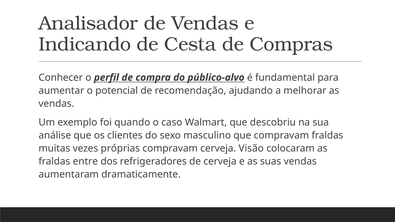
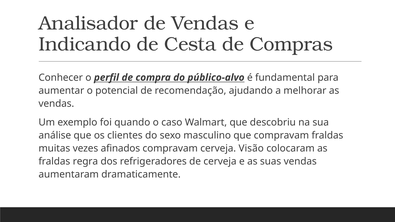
próprias: próprias -> afinados
entre: entre -> regra
